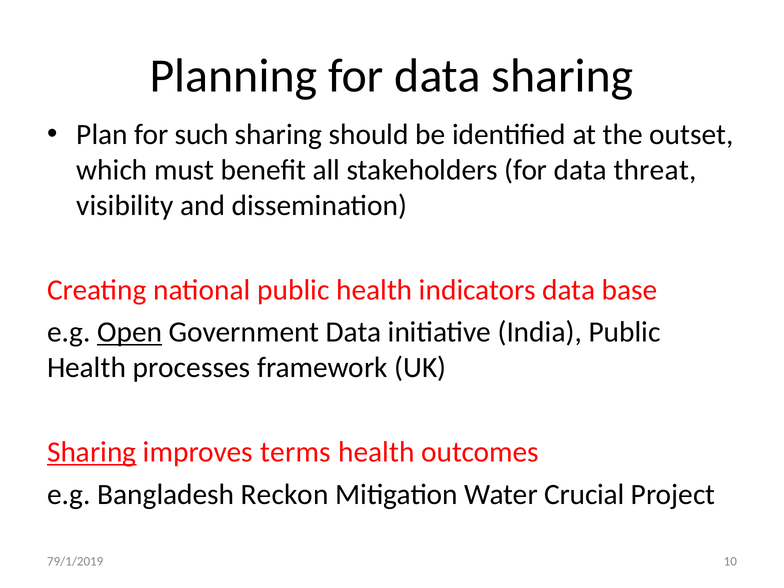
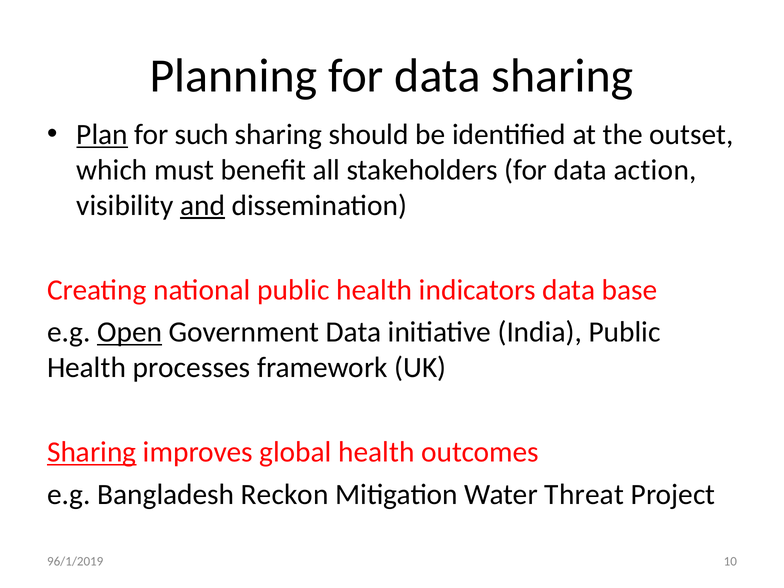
Plan underline: none -> present
threat: threat -> action
and underline: none -> present
terms: terms -> global
Crucial: Crucial -> Threat
79/1/2019: 79/1/2019 -> 96/1/2019
